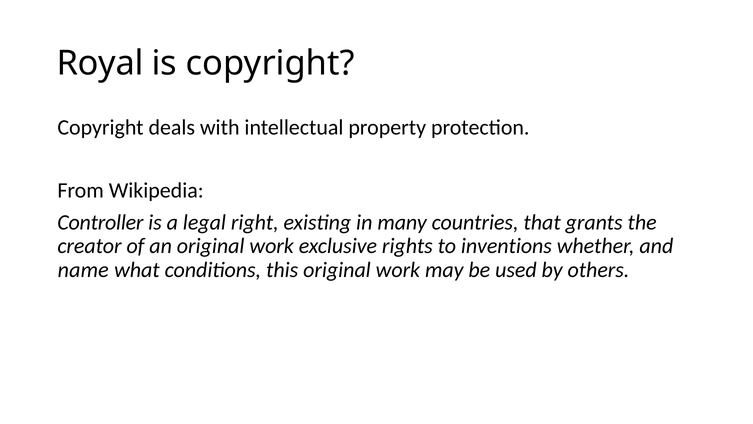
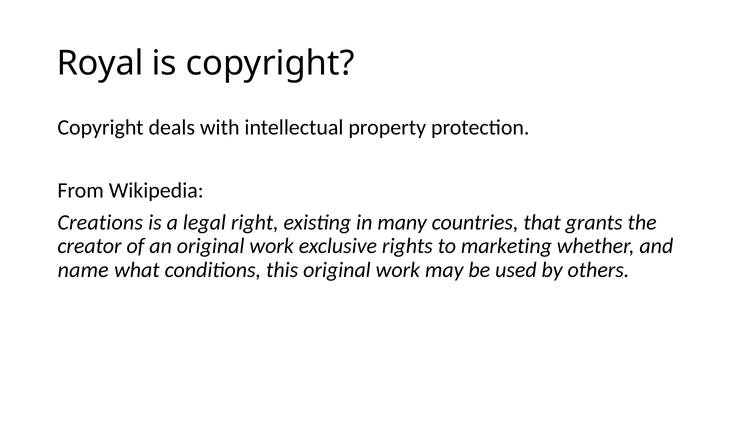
Controller: Controller -> Creations
inventions: inventions -> marketing
